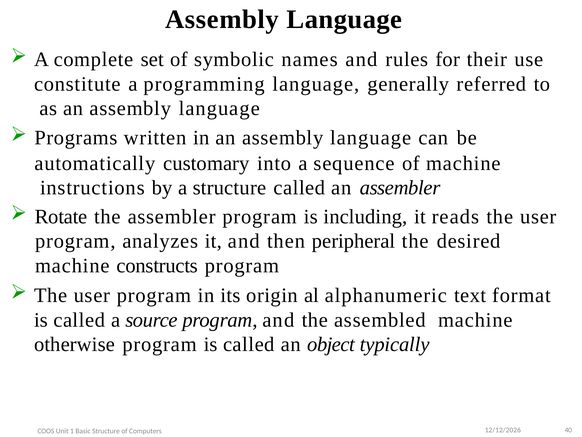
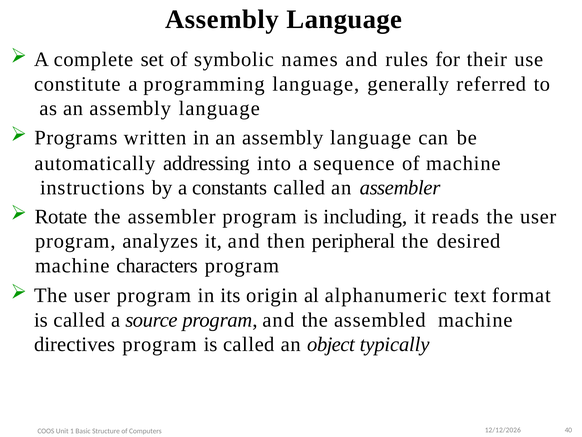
customary: customary -> addressing
a structure: structure -> constants
constructs: constructs -> characters
otherwise: otherwise -> directives
